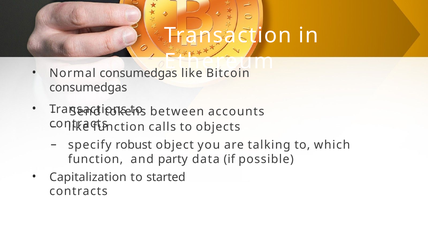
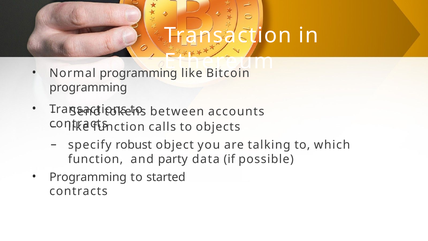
Normal consumedgas: consumedgas -> programming
consumedgas at (88, 88): consumedgas -> programming
Capitalization at (88, 177): Capitalization -> Programming
